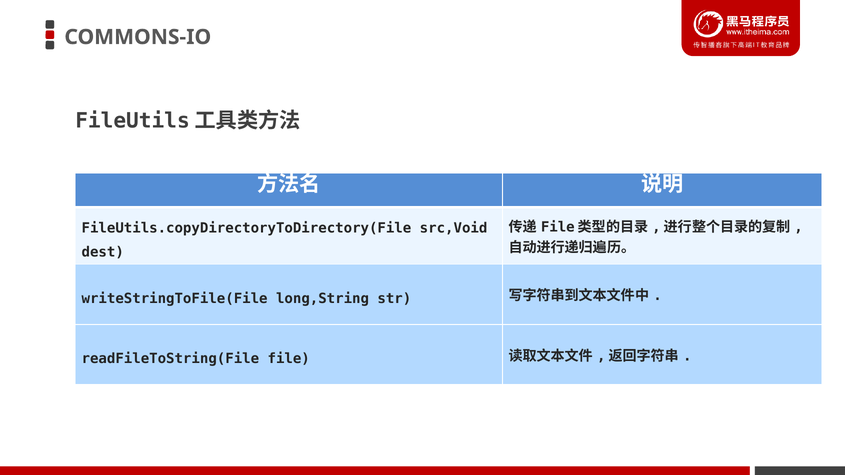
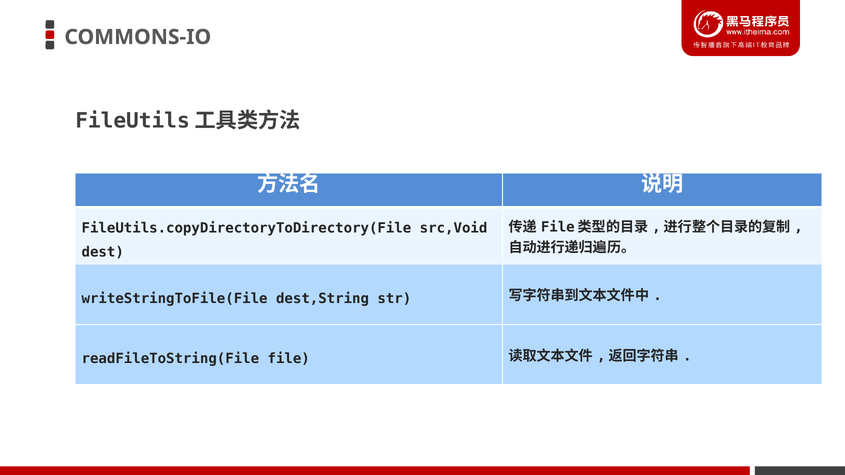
long,String: long,String -> dest,String
